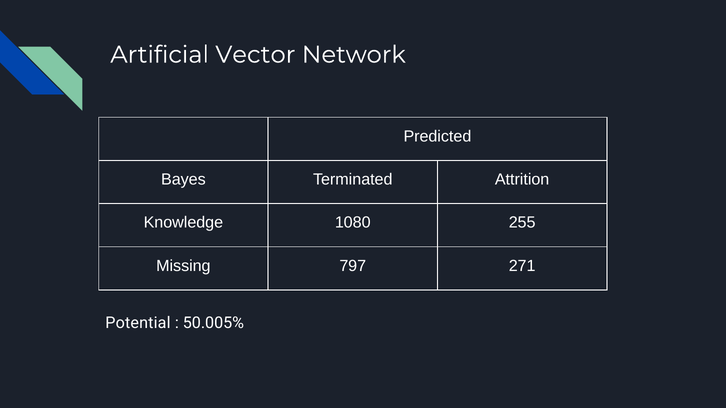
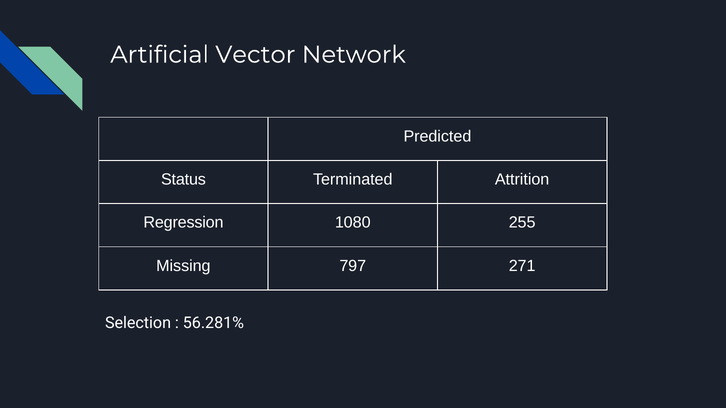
Bayes: Bayes -> Status
Knowledge: Knowledge -> Regression
Potential: Potential -> Selection
50.005%: 50.005% -> 56.281%
